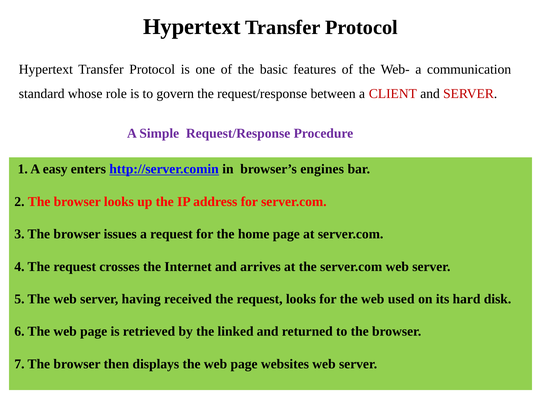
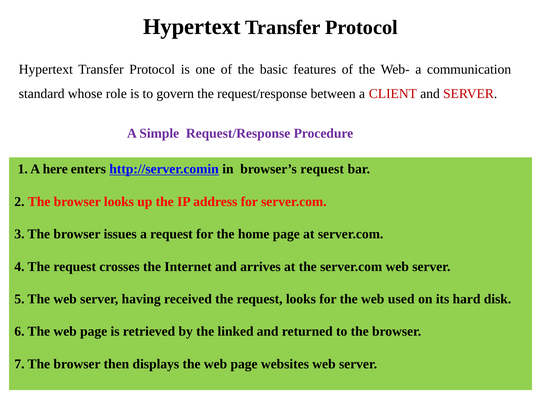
easy: easy -> here
browser’s engines: engines -> request
